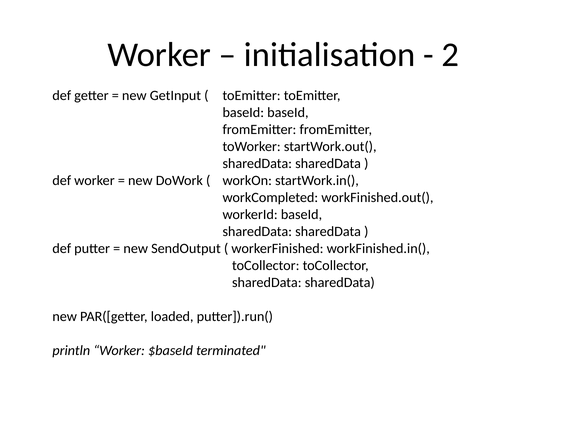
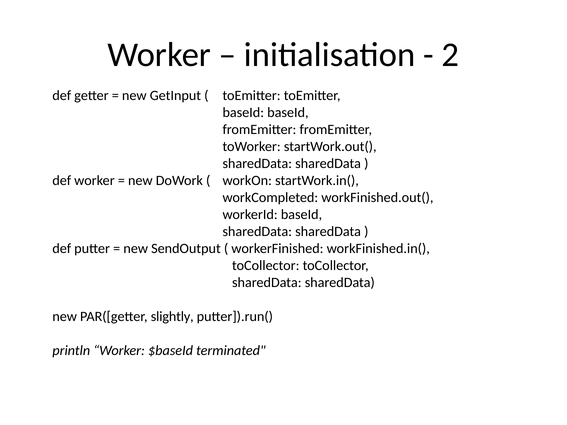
loaded: loaded -> slightly
